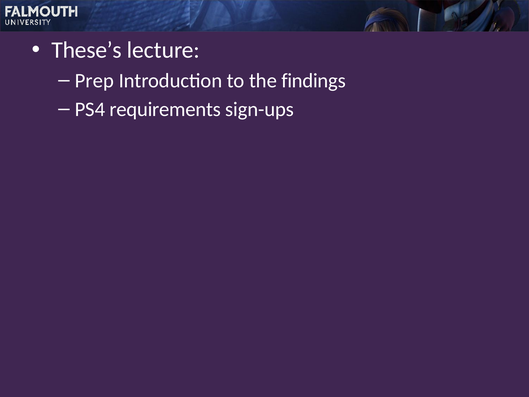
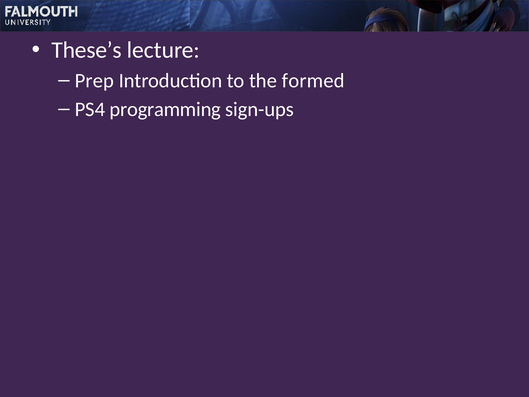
findings: findings -> formed
requirements: requirements -> programming
